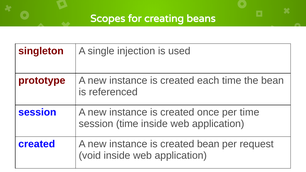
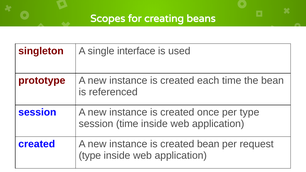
injection: injection -> interface
per time: time -> type
void at (90, 156): void -> type
